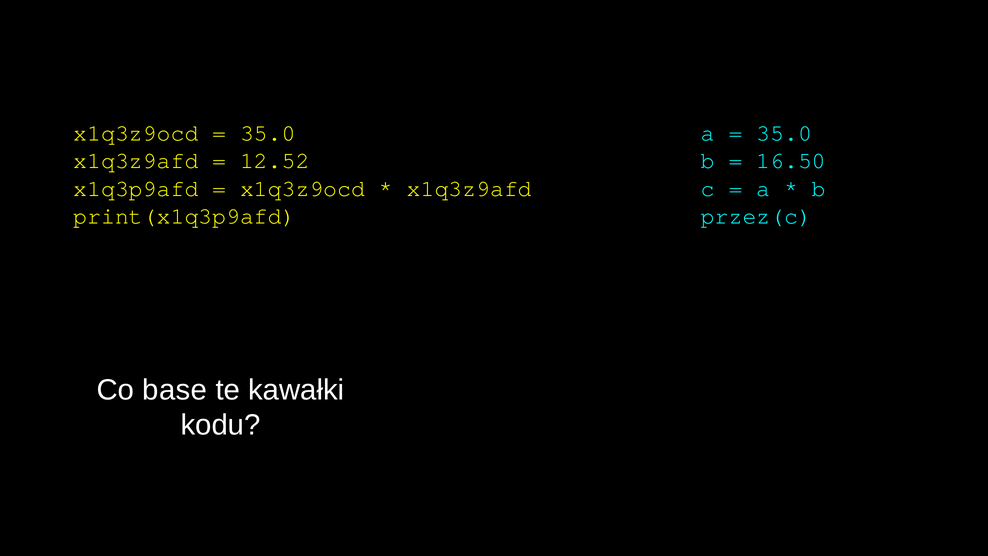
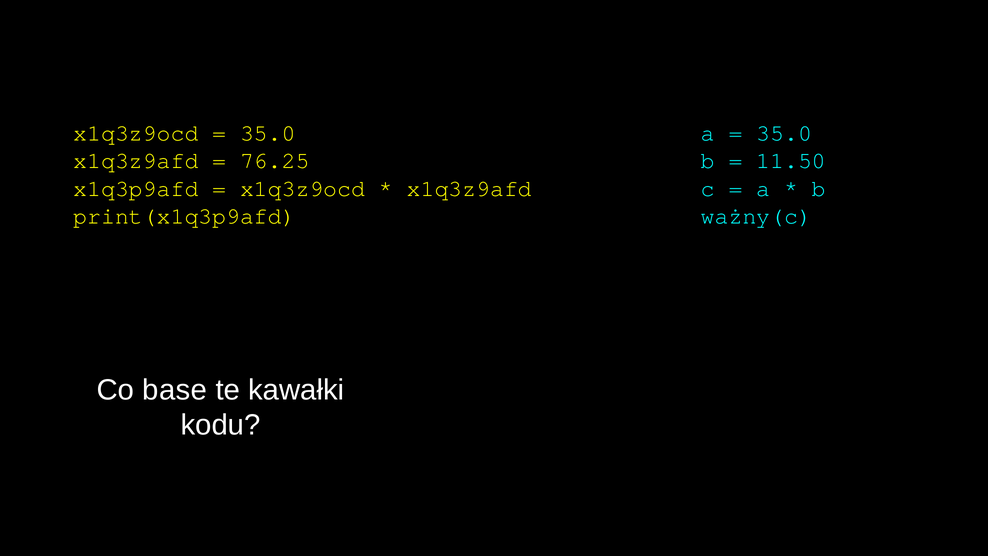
12.52: 12.52 -> 76.25
16.50: 16.50 -> 11.50
przez(c: przez(c -> ważny(c
